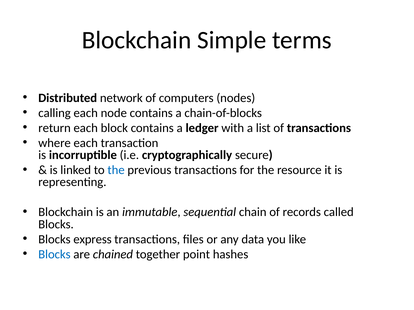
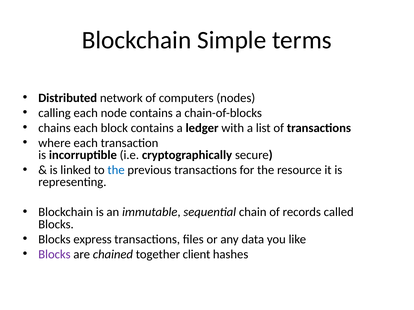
return: return -> chains
Blocks at (54, 255) colour: blue -> purple
point: point -> client
